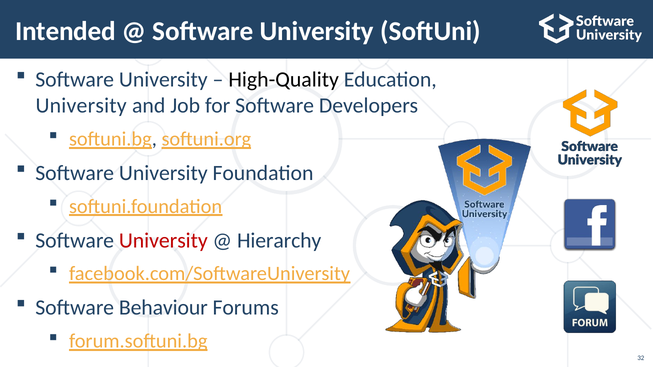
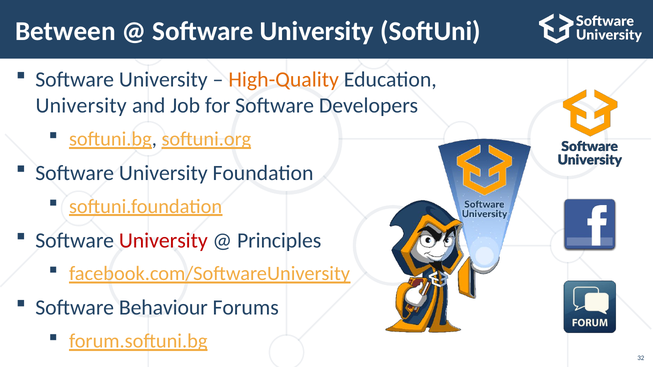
Intended: Intended -> Between
High-Quality colour: black -> orange
Hierarchy: Hierarchy -> Principles
